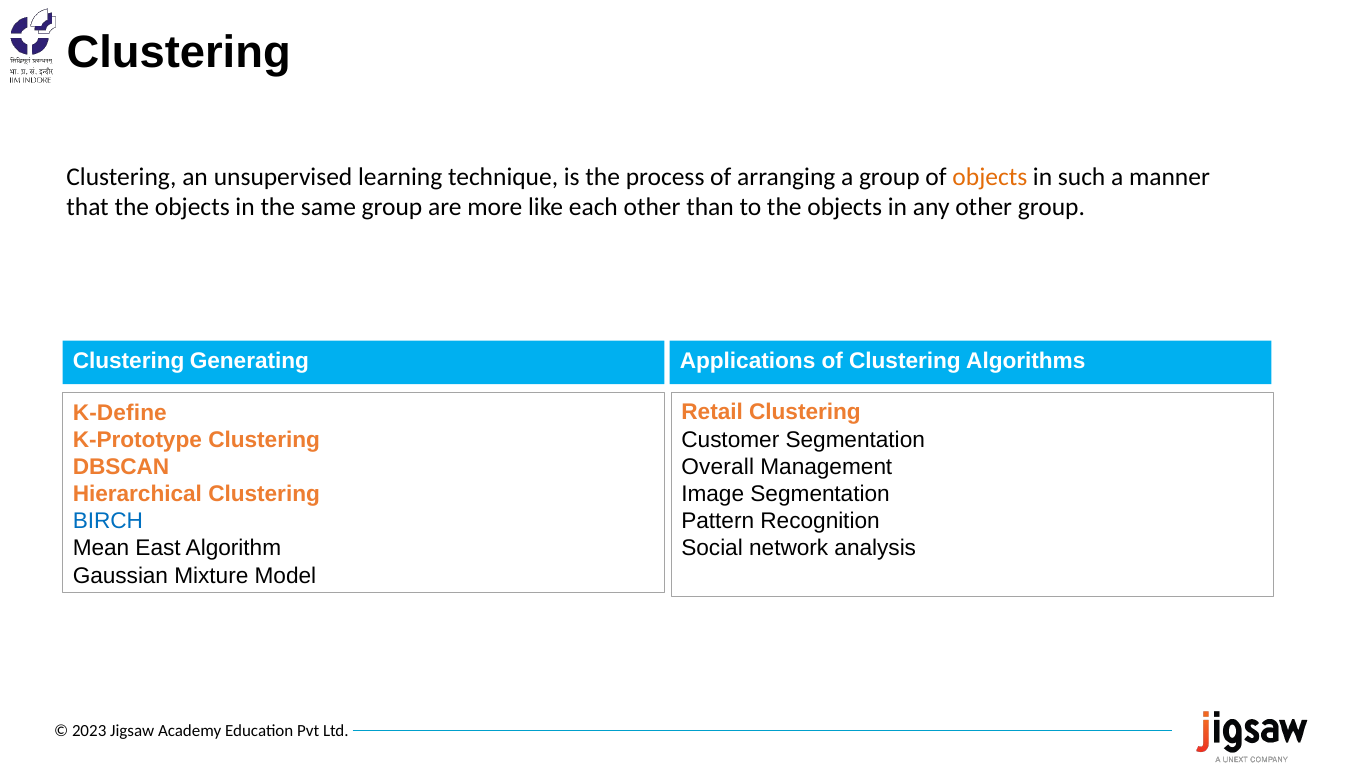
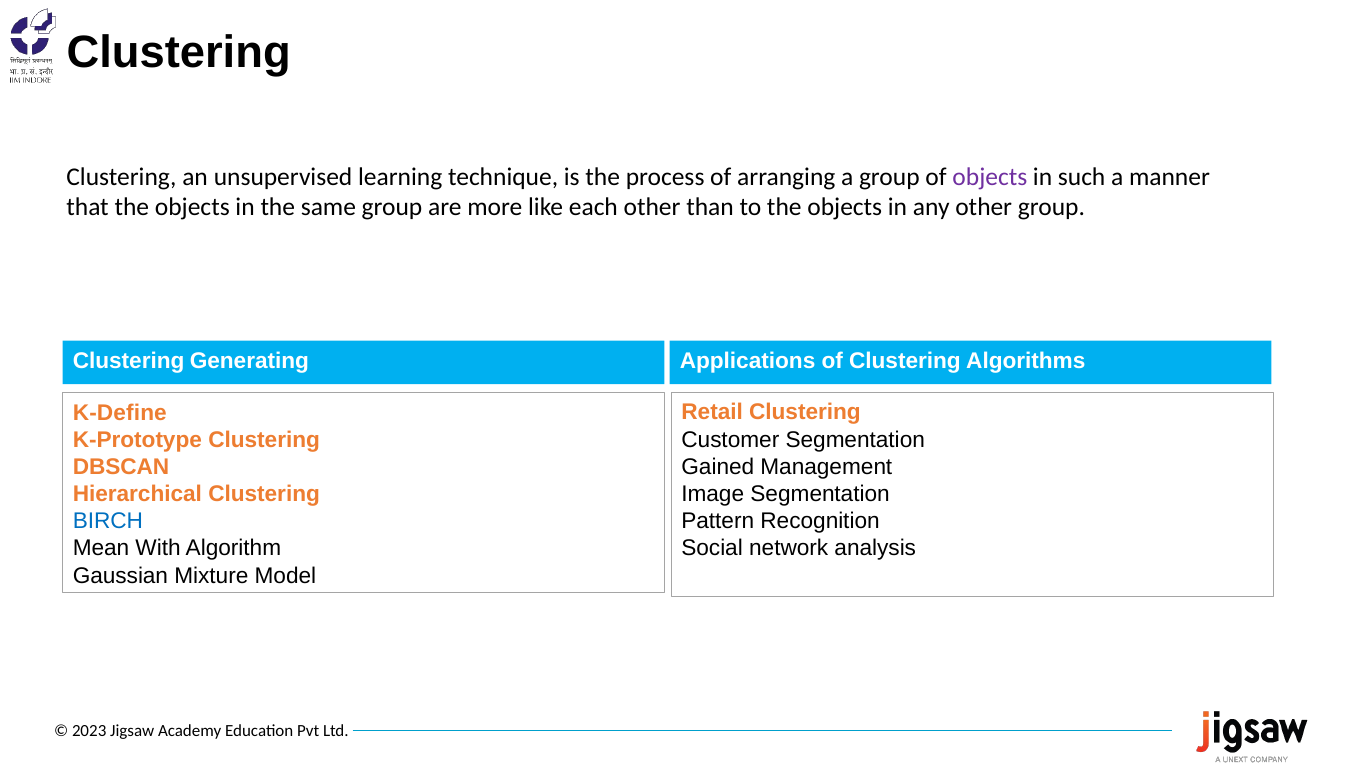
objects at (990, 177) colour: orange -> purple
Overall: Overall -> Gained
East: East -> With
